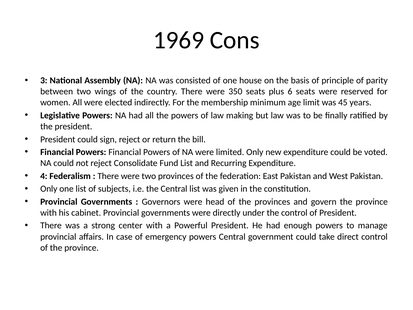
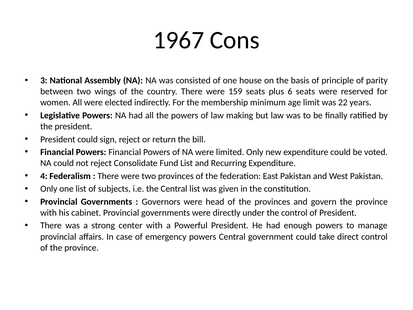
1969: 1969 -> 1967
350: 350 -> 159
45: 45 -> 22
